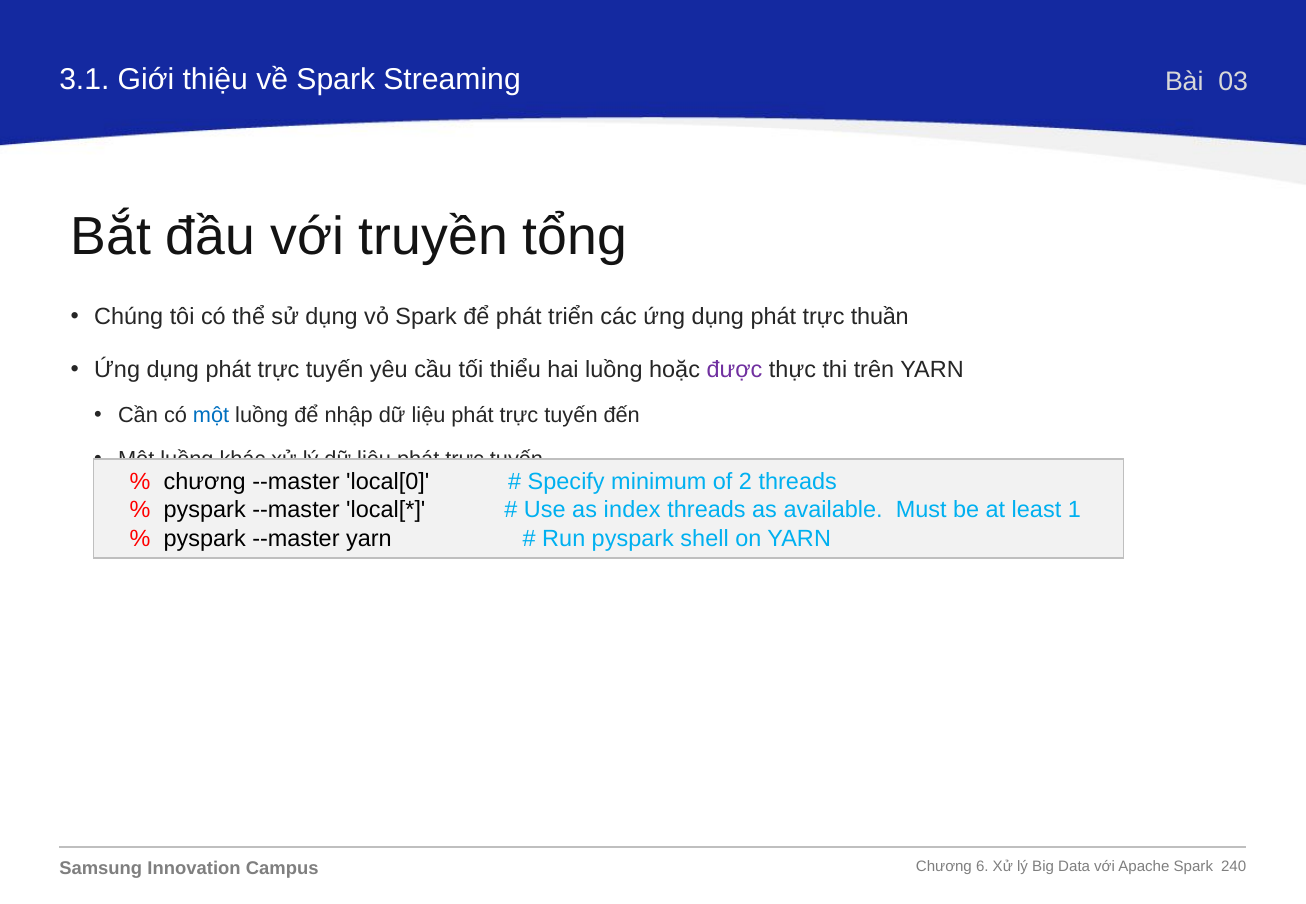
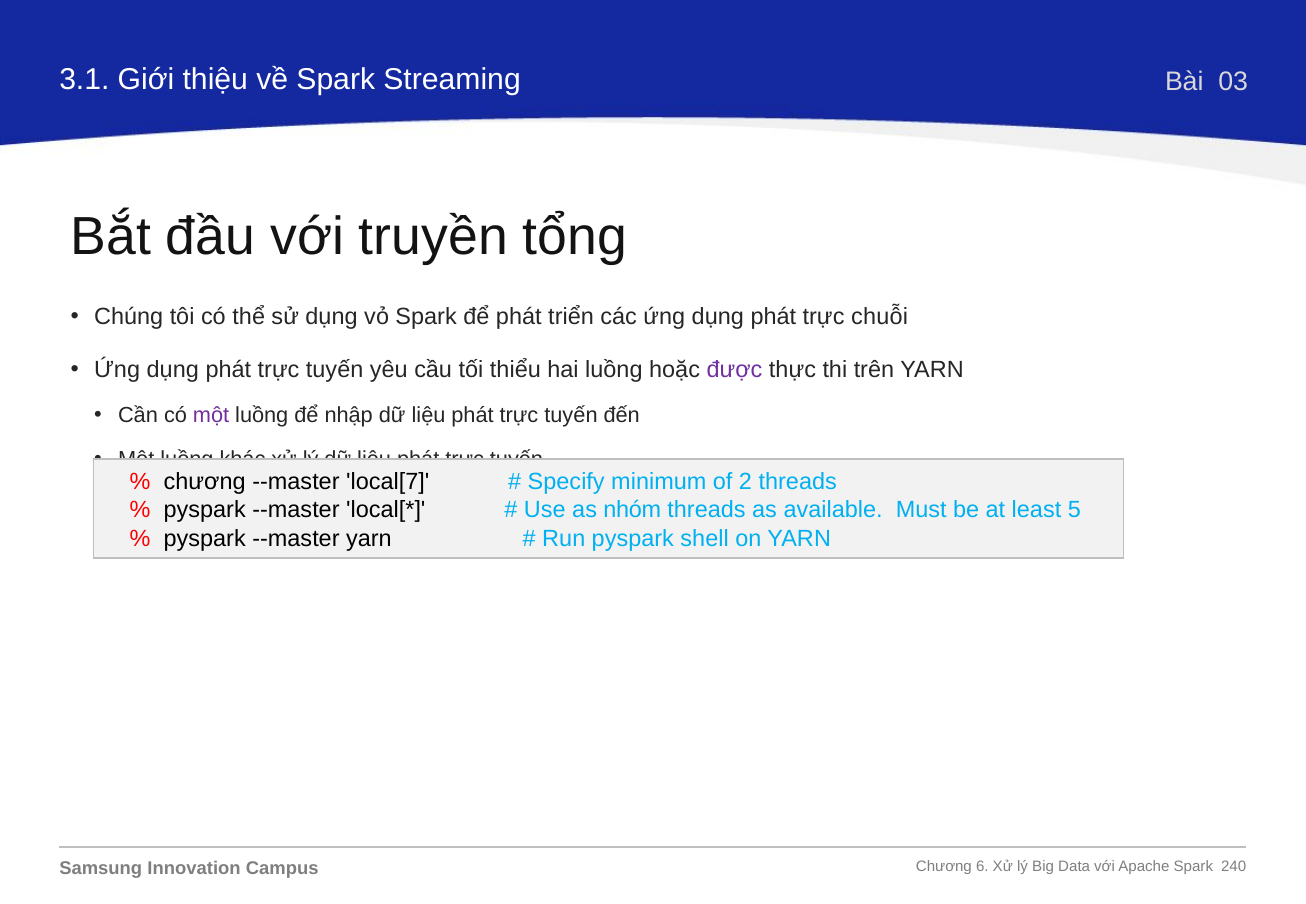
thuần: thuần -> chuỗi
một at (211, 415) colour: blue -> purple
local[0: local[0 -> local[7
index: index -> nhóm
1: 1 -> 5
